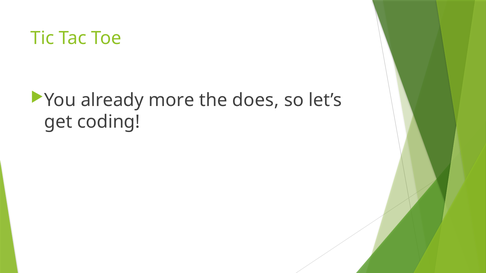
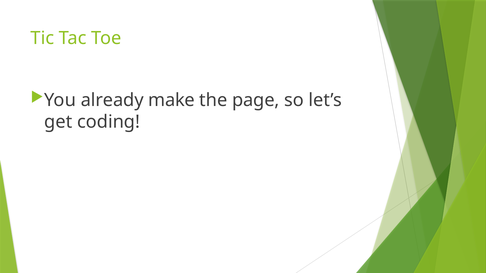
more: more -> make
does: does -> page
